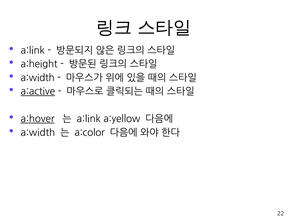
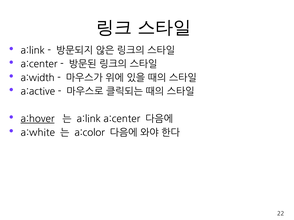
a:height at (39, 64): a:height -> a:center
a:active underline: present -> none
a:link a:yellow: a:yellow -> a:center
a:width at (38, 133): a:width -> a:white
